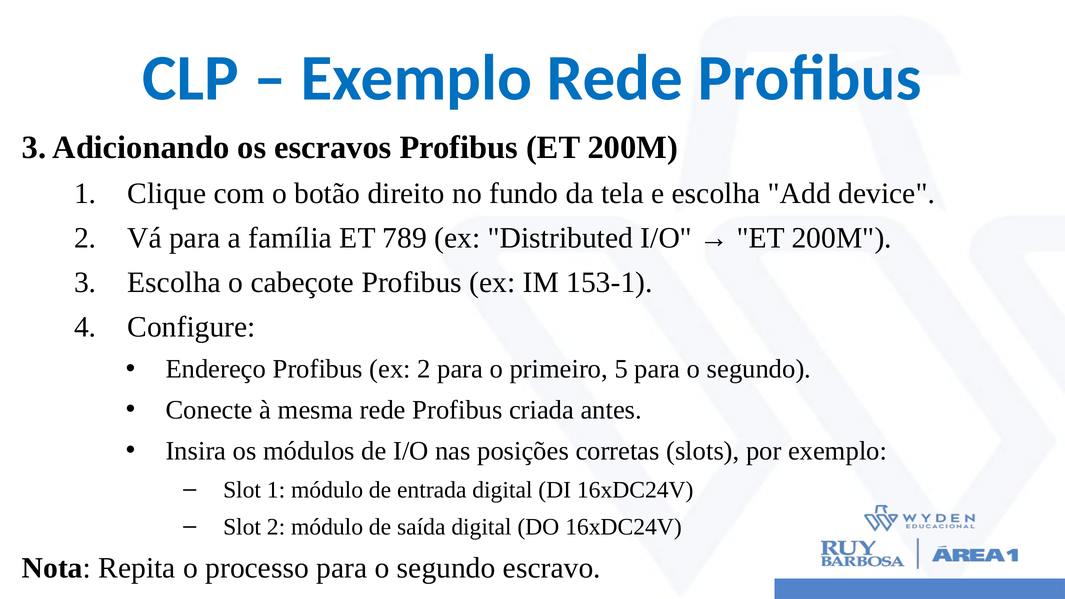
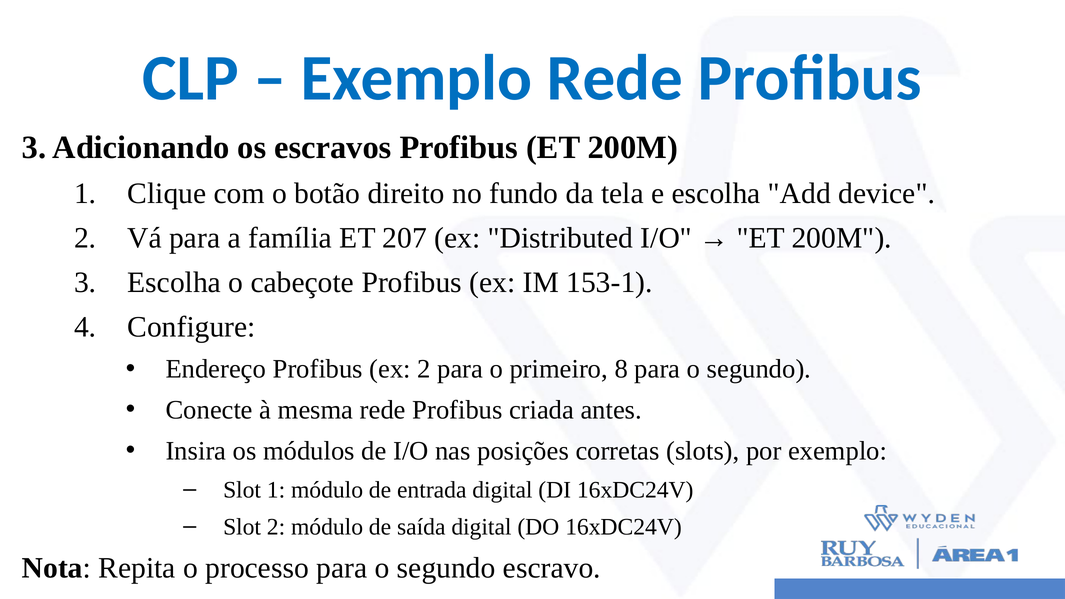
789: 789 -> 207
5: 5 -> 8
